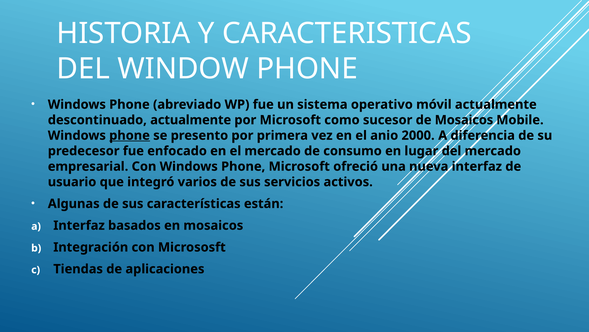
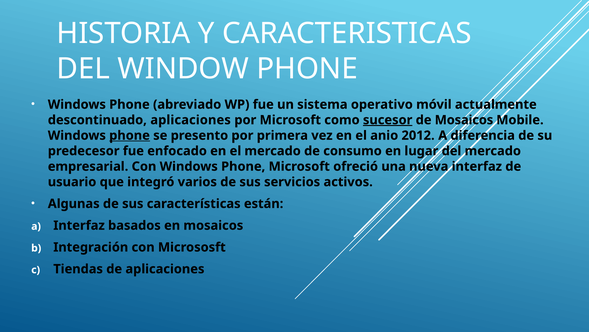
descontinuado actualmente: actualmente -> aplicaciones
sucesor underline: none -> present
2000: 2000 -> 2012
